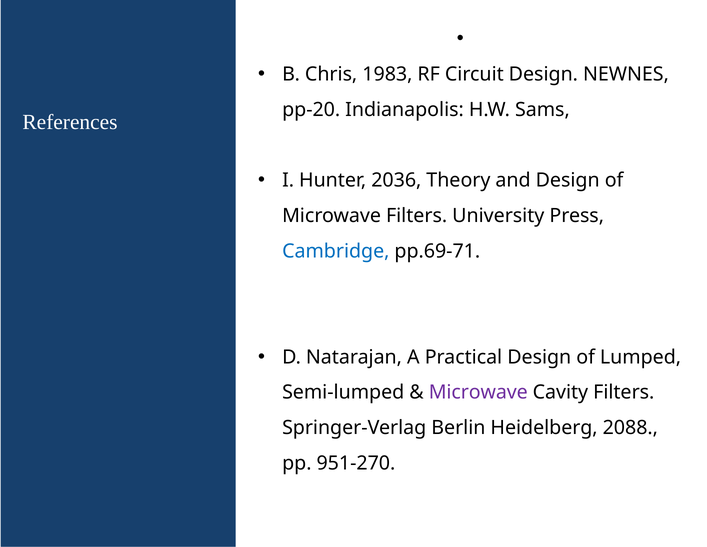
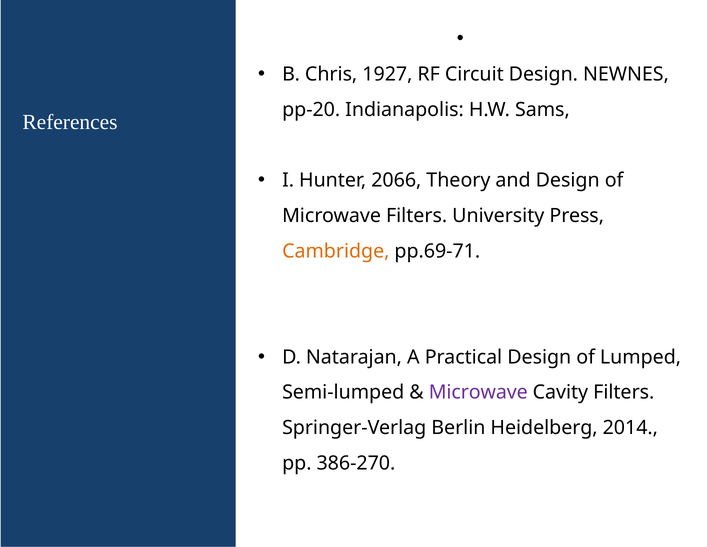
1983: 1983 -> 1927
2036: 2036 -> 2066
Cambridge colour: blue -> orange
2088: 2088 -> 2014
951-270: 951-270 -> 386-270
